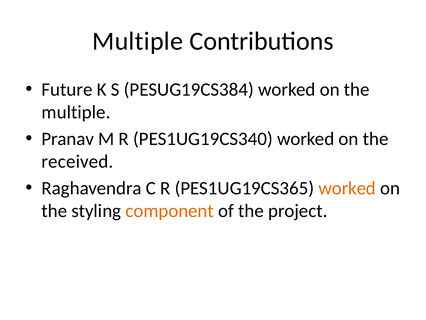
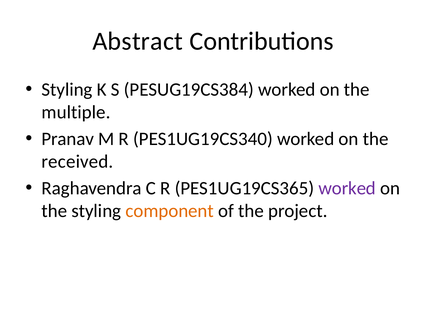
Multiple at (138, 41): Multiple -> Abstract
Future at (67, 89): Future -> Styling
worked at (347, 188) colour: orange -> purple
